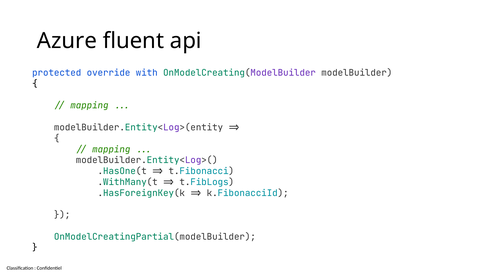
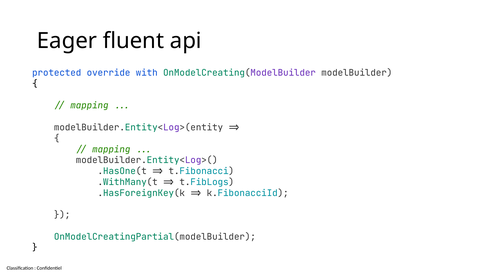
Azure: Azure -> Eager
